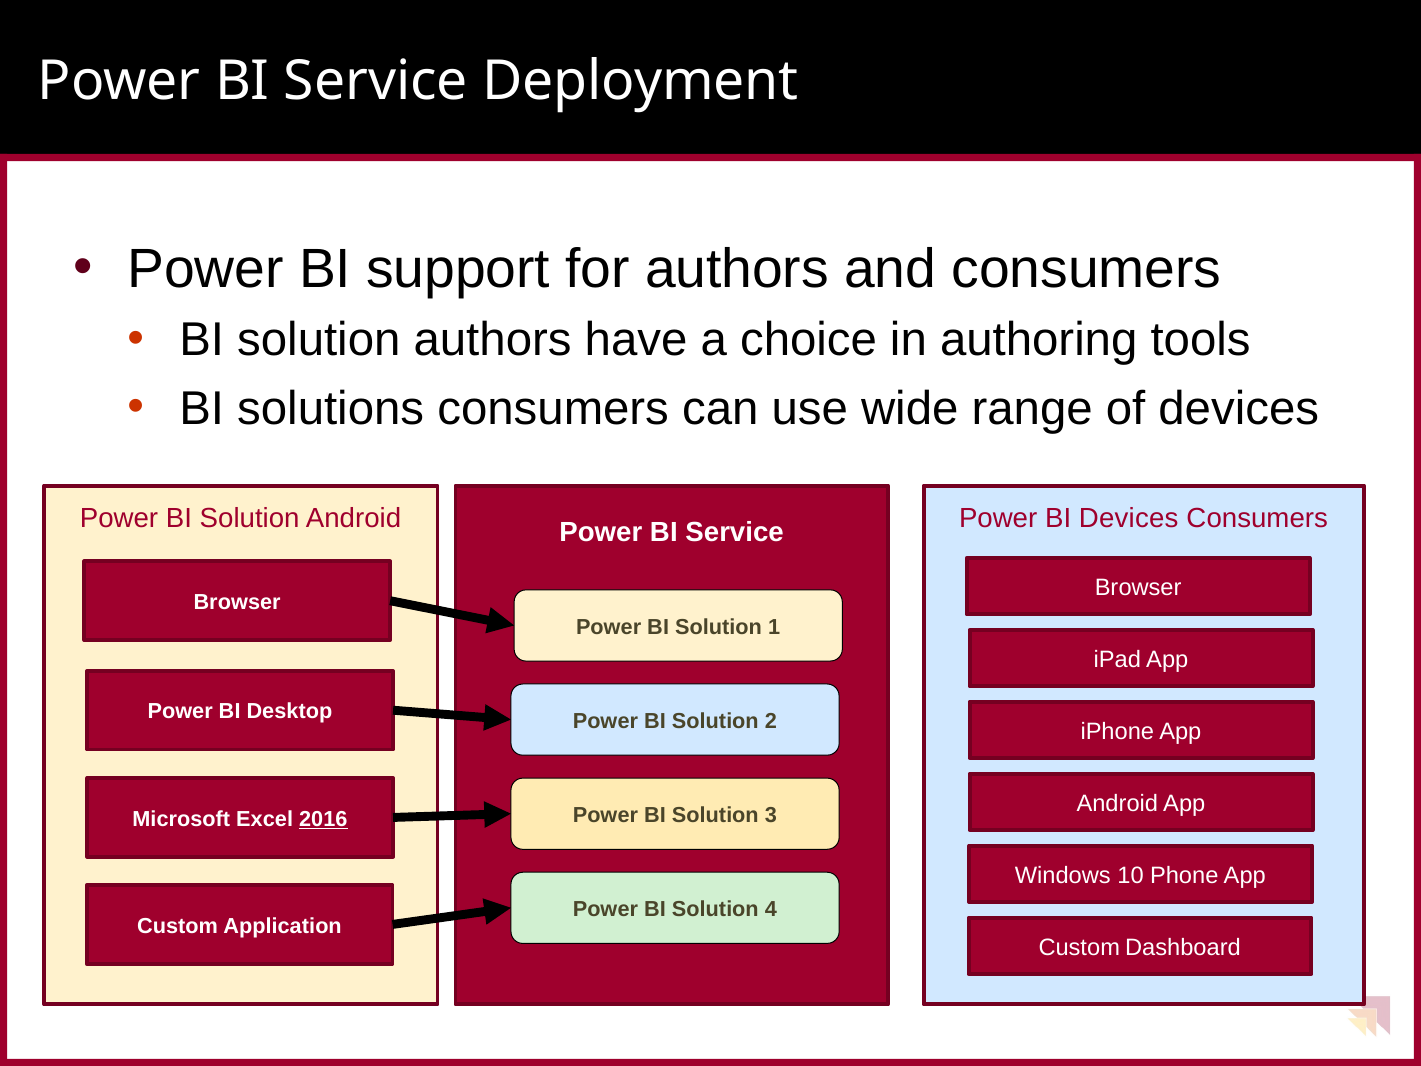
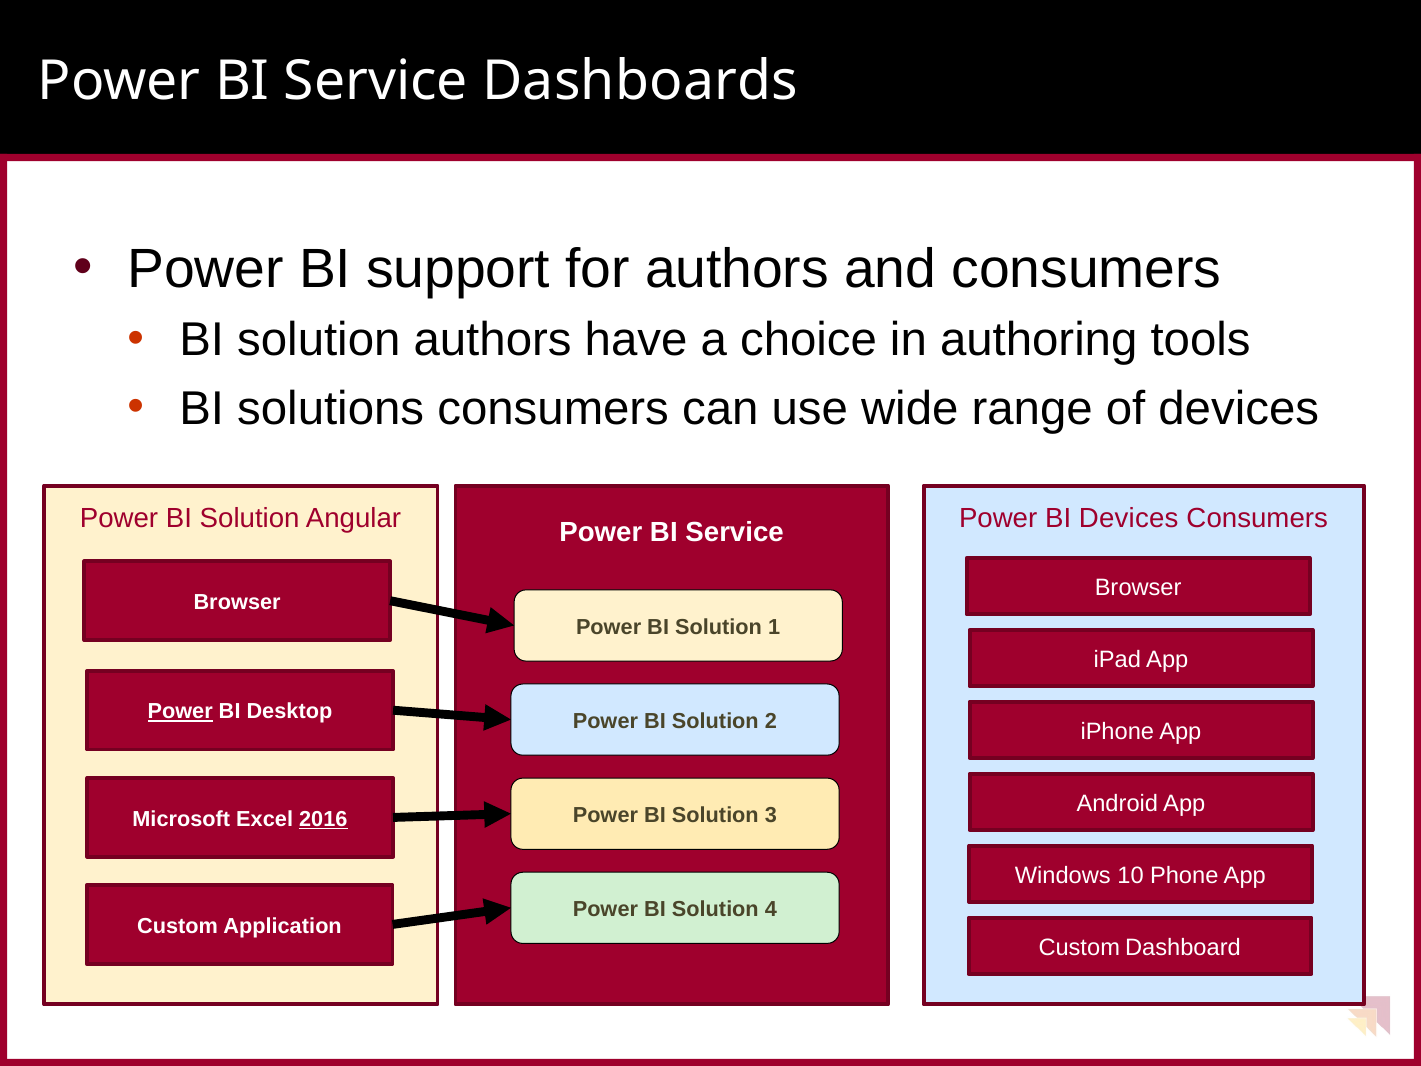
Deployment: Deployment -> Dashboards
Solution Android: Android -> Angular
Power at (180, 712) underline: none -> present
